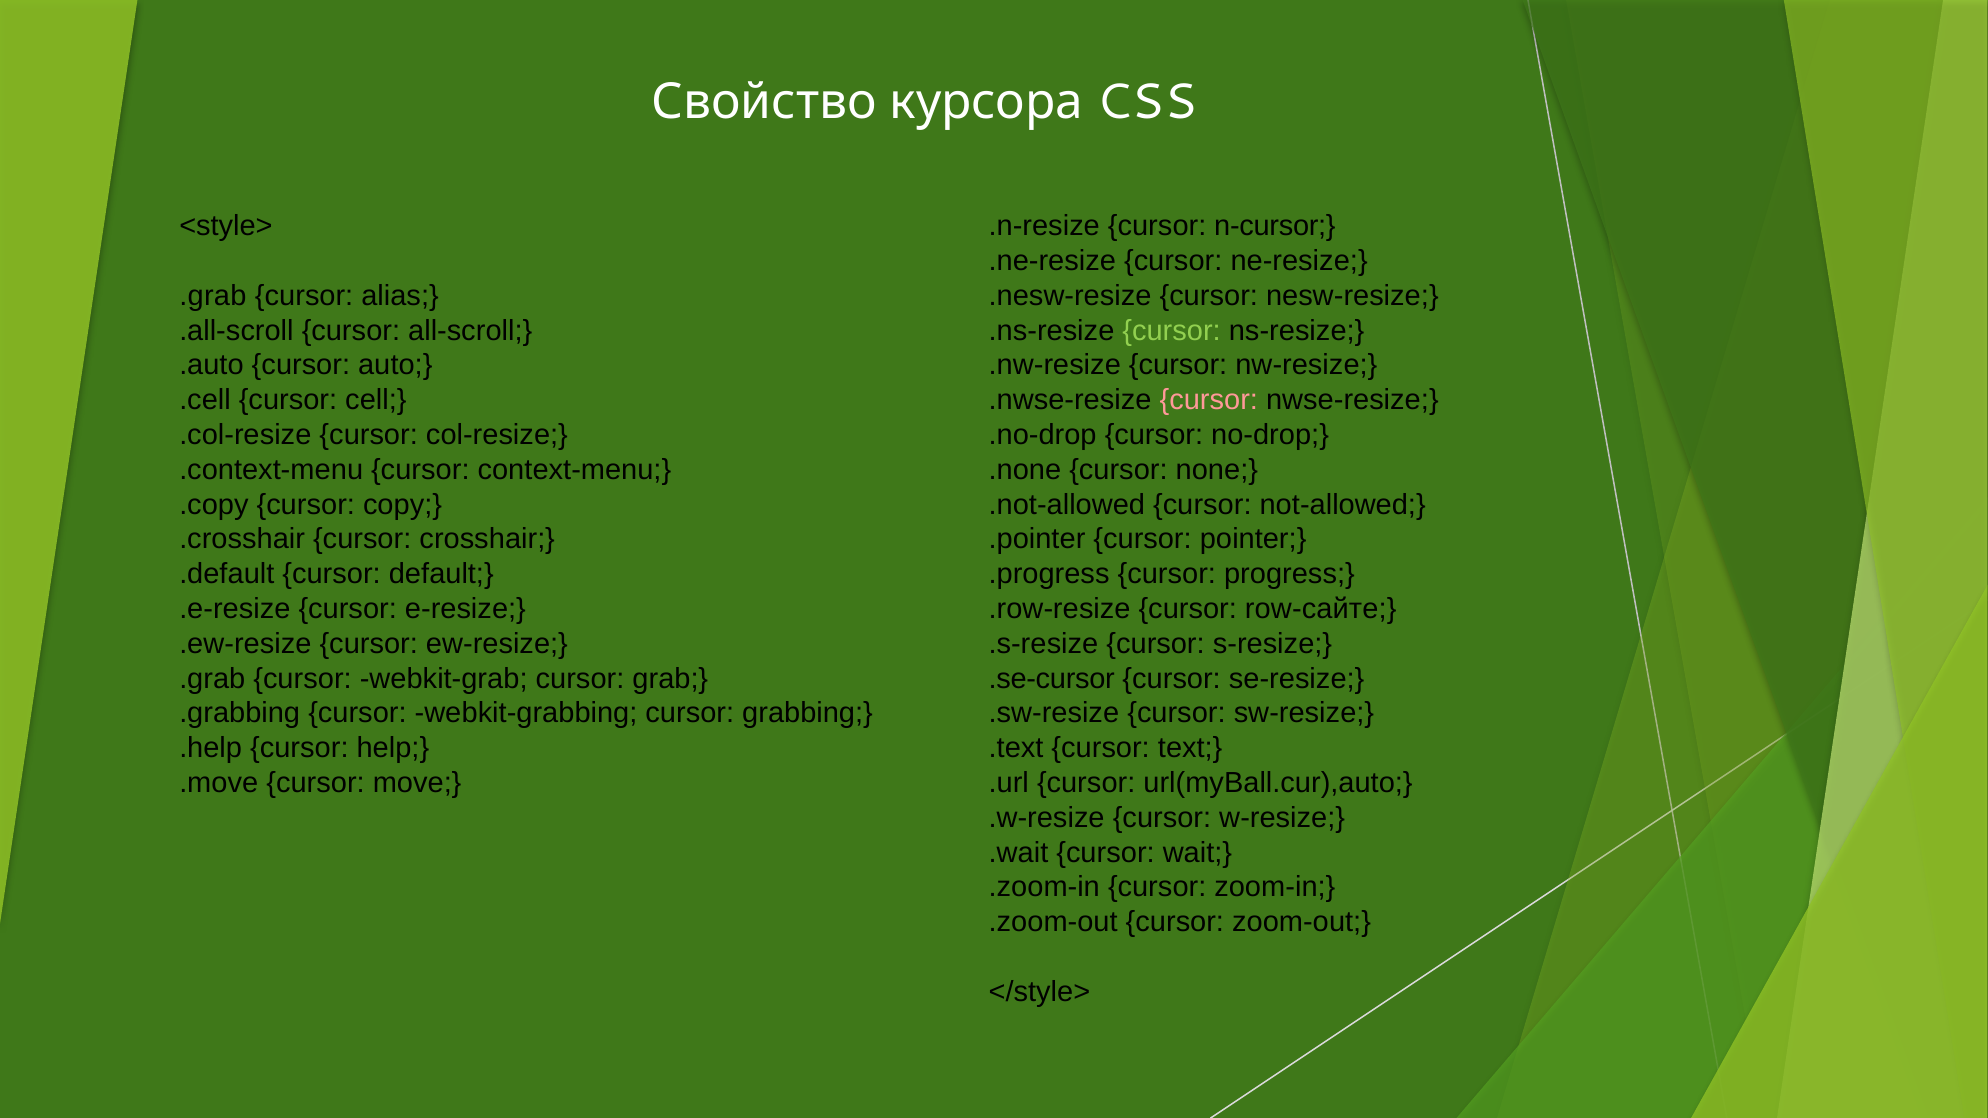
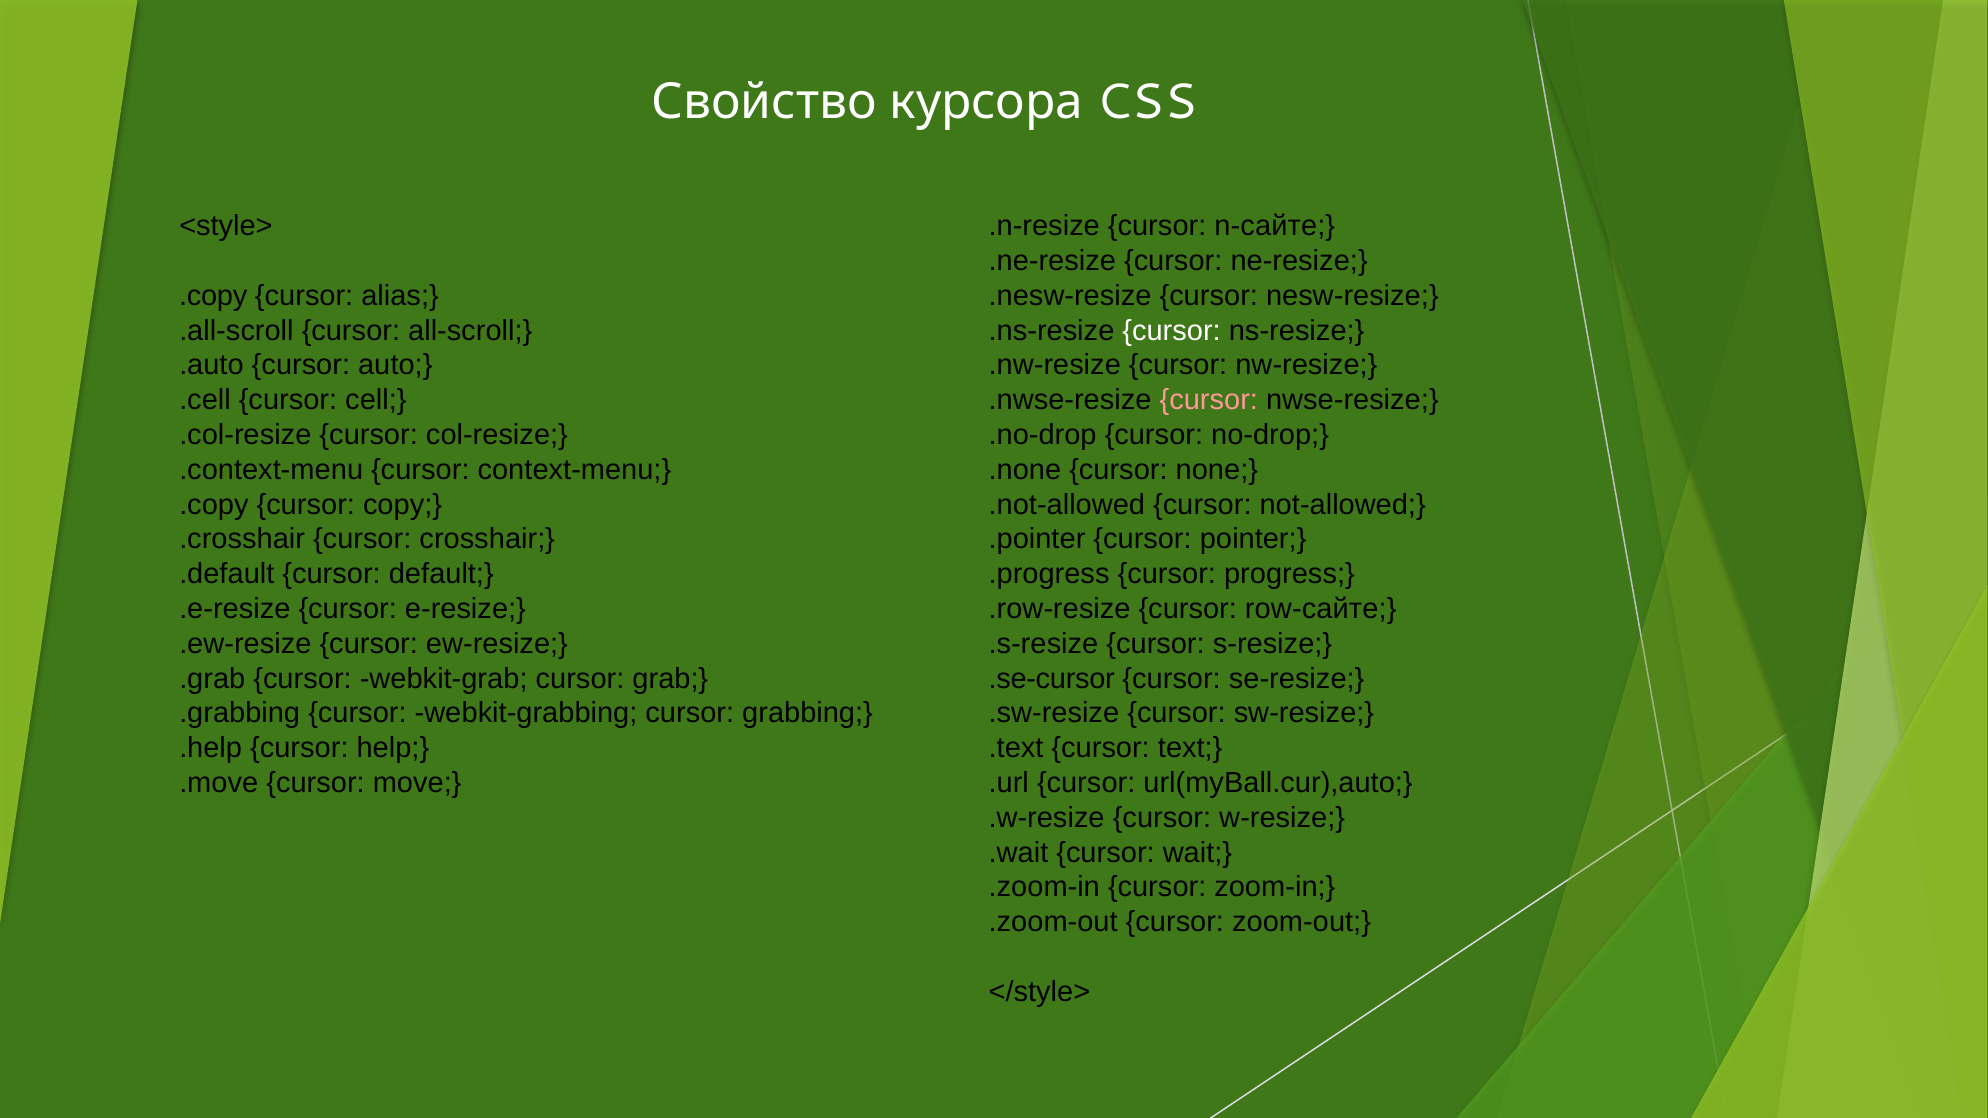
n-cursor: n-cursor -> n-сайте
.grab at (213, 296): .grab -> .copy
cursor at (1172, 331) colour: light green -> white
